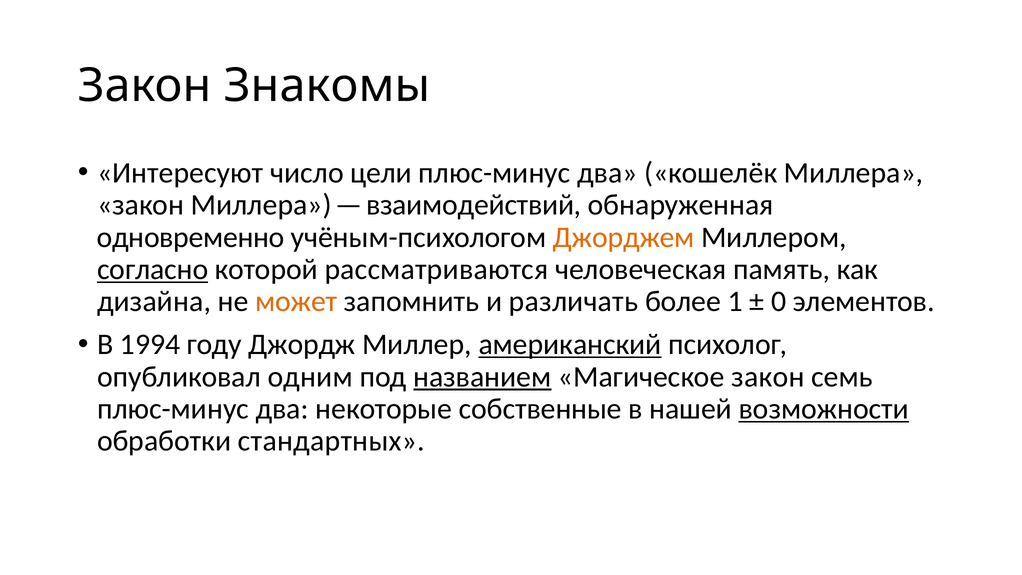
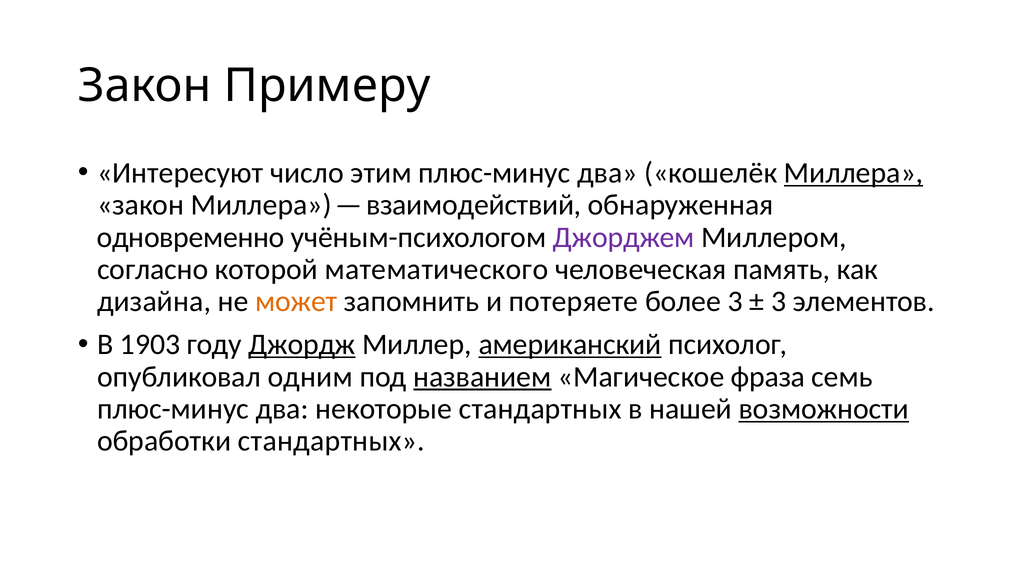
Знакомы: Знакомы -> Примеру
цели: цели -> этим
Миллера at (854, 173) underline: none -> present
Джорджем colour: orange -> purple
согласно underline: present -> none
рассматриваются: рассматриваются -> математического
различать: различать -> потеряете
более 1: 1 -> 3
0 at (779, 302): 0 -> 3
1994: 1994 -> 1903
Джордж underline: none -> present
Магическое закон: закон -> фраза
некоторые собственные: собственные -> стандартных
